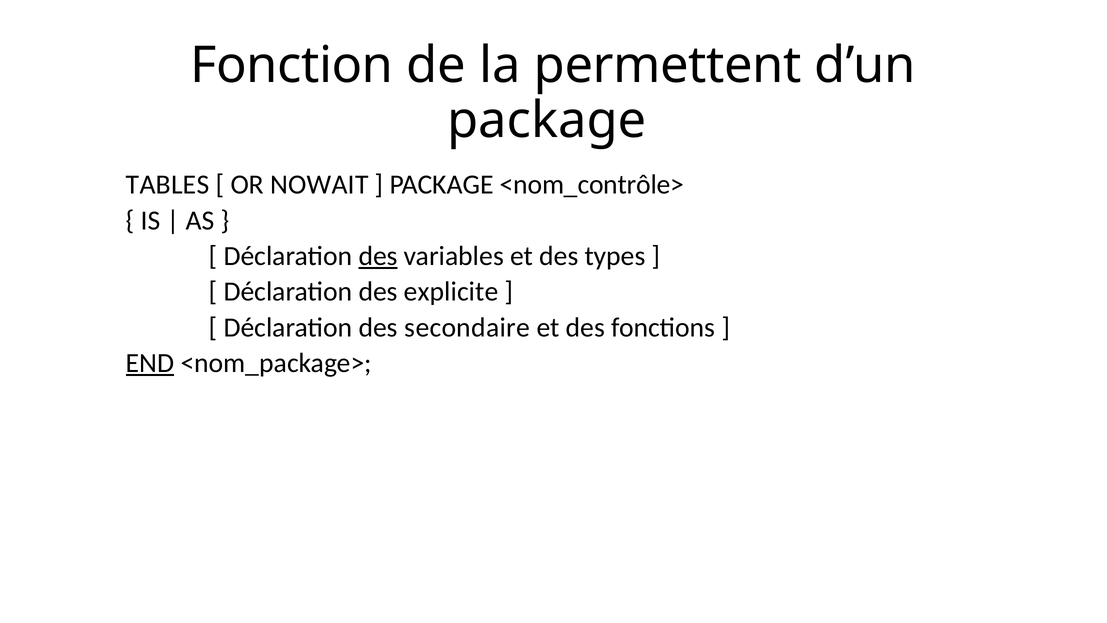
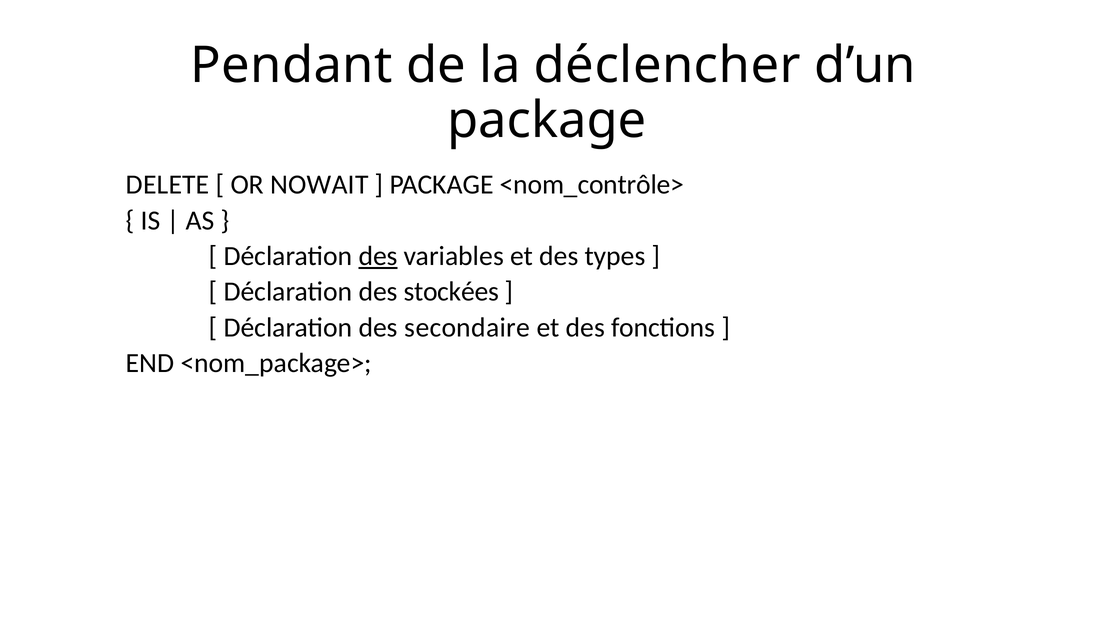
Fonction: Fonction -> Pendant
permettent: permettent -> déclencher
TABLES: TABLES -> DELETE
explicite: explicite -> stockées
END underline: present -> none
